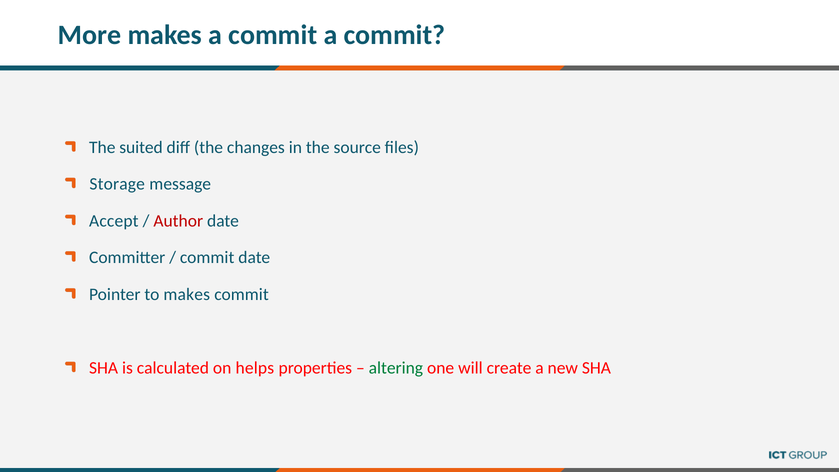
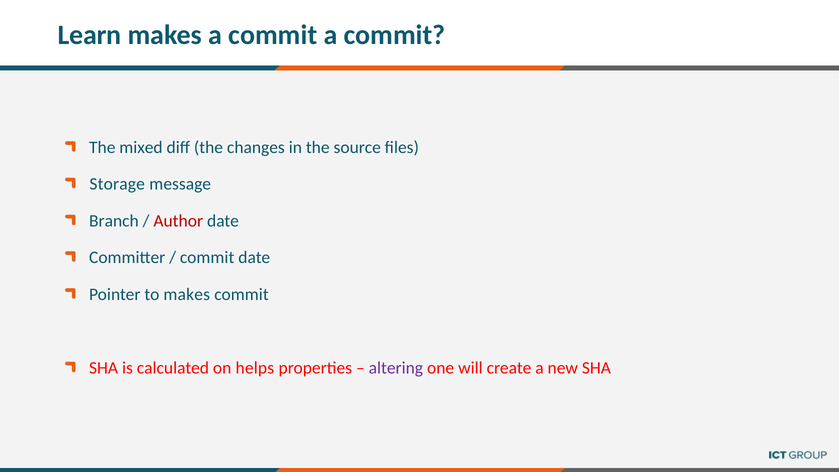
More: More -> Learn
suited: suited -> mixed
Accept: Accept -> Branch
altering colour: green -> purple
